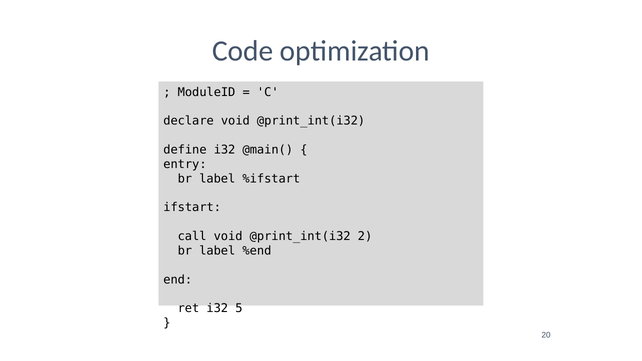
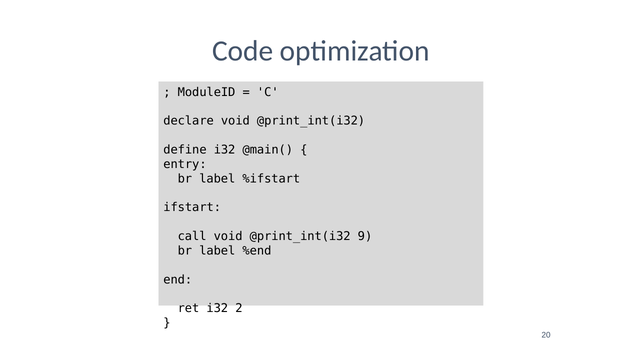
2: 2 -> 9
5: 5 -> 2
